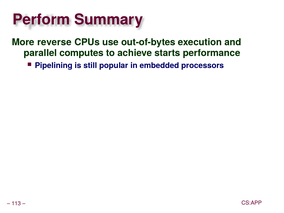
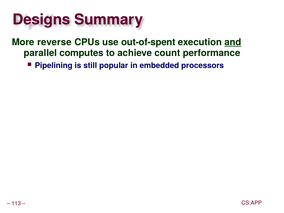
Perform: Perform -> Designs
out-of-bytes: out-of-bytes -> out-of-spent
and underline: none -> present
starts: starts -> count
